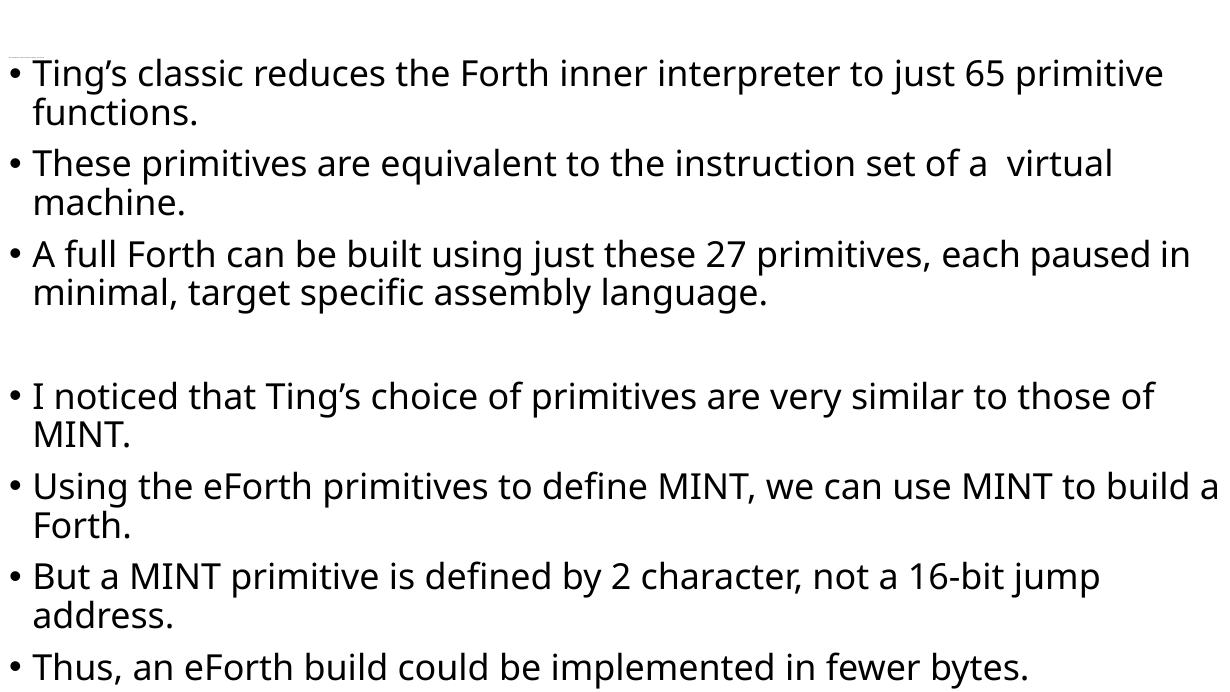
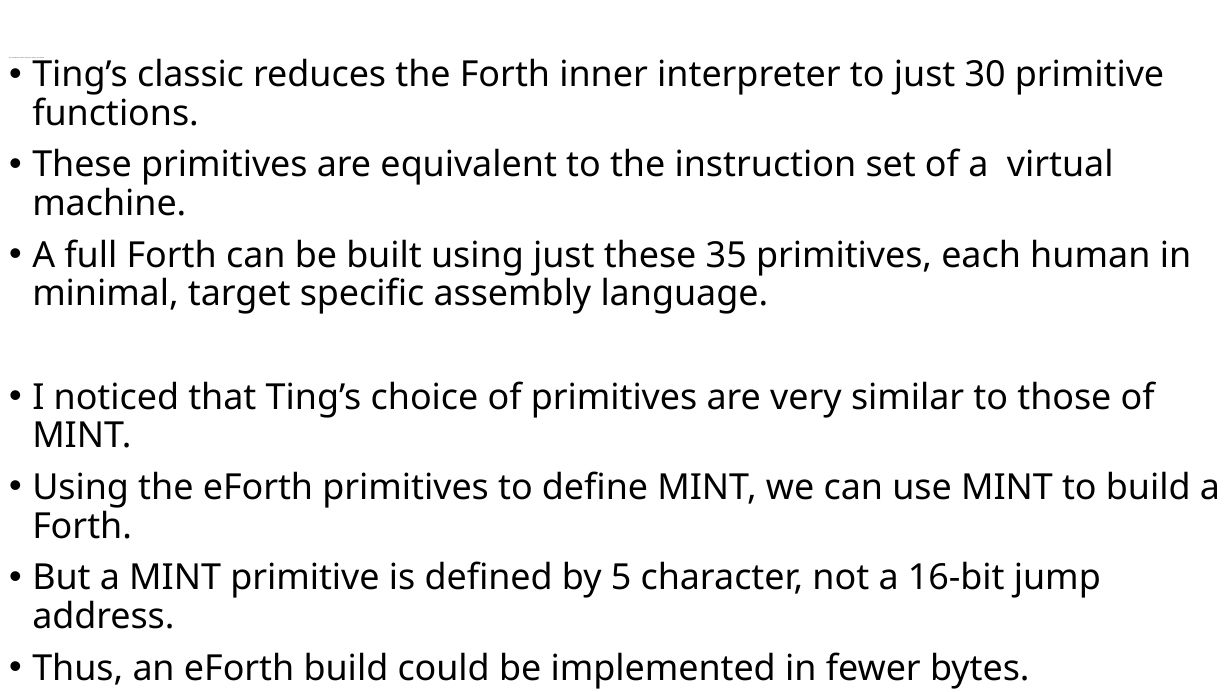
65: 65 -> 30
27: 27 -> 35
paused: paused -> human
2: 2 -> 5
